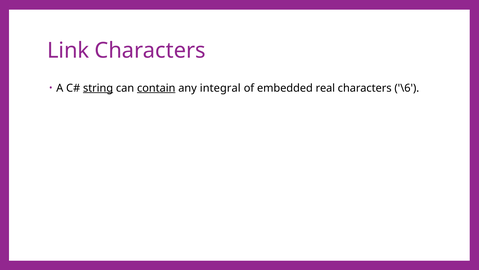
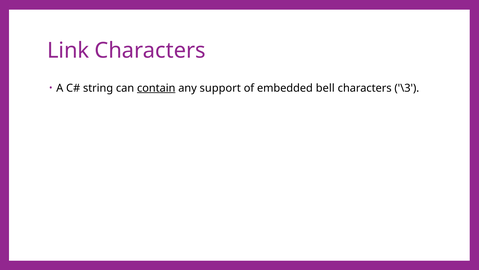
string underline: present -> none
integral: integral -> support
real: real -> bell
\6: \6 -> \3
